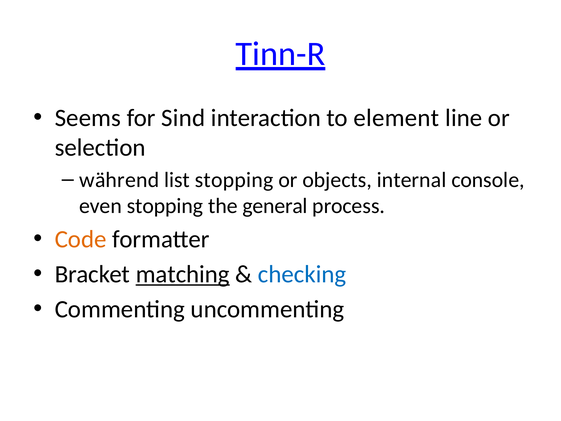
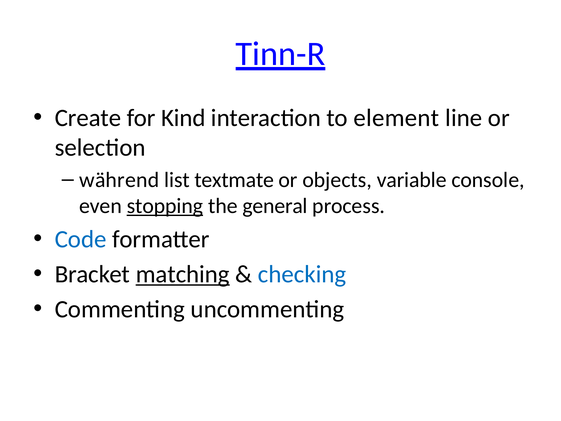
Seems: Seems -> Create
Sind: Sind -> Kind
list stopping: stopping -> textmate
internal: internal -> variable
stopping at (165, 206) underline: none -> present
Code colour: orange -> blue
